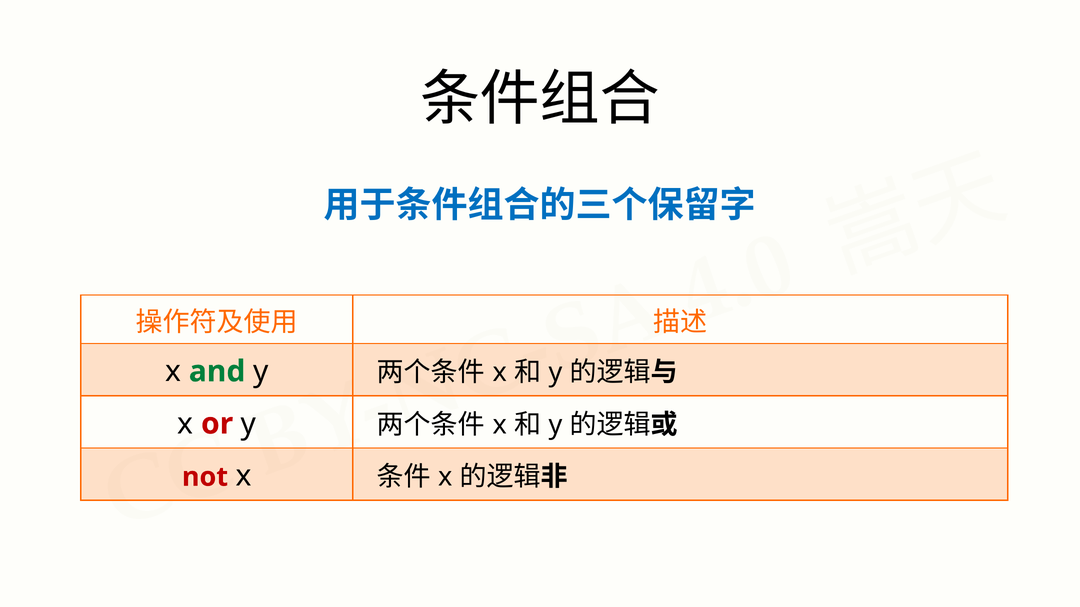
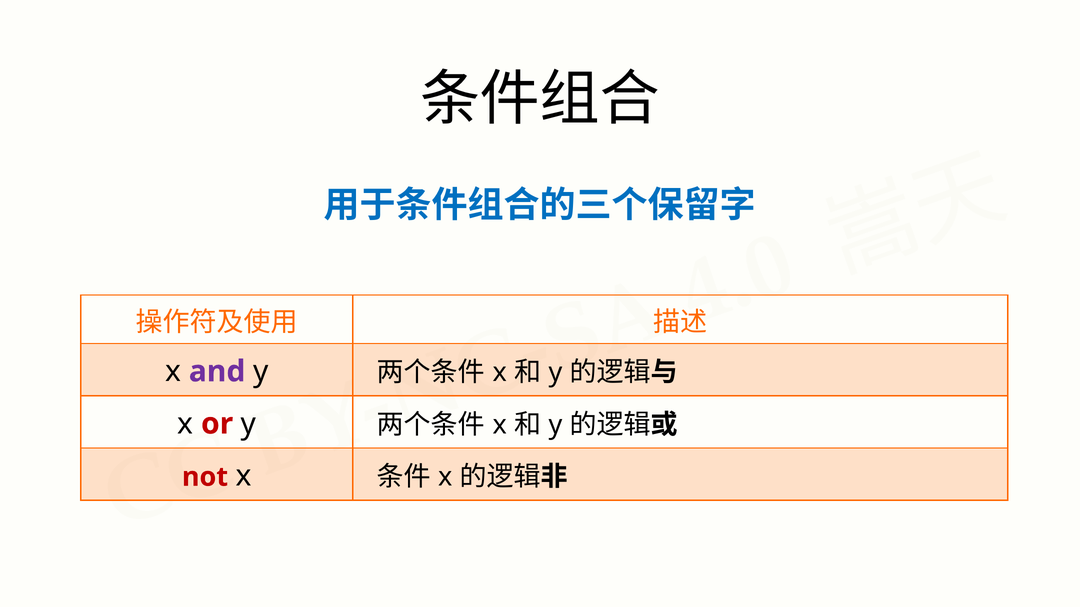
and colour: green -> purple
